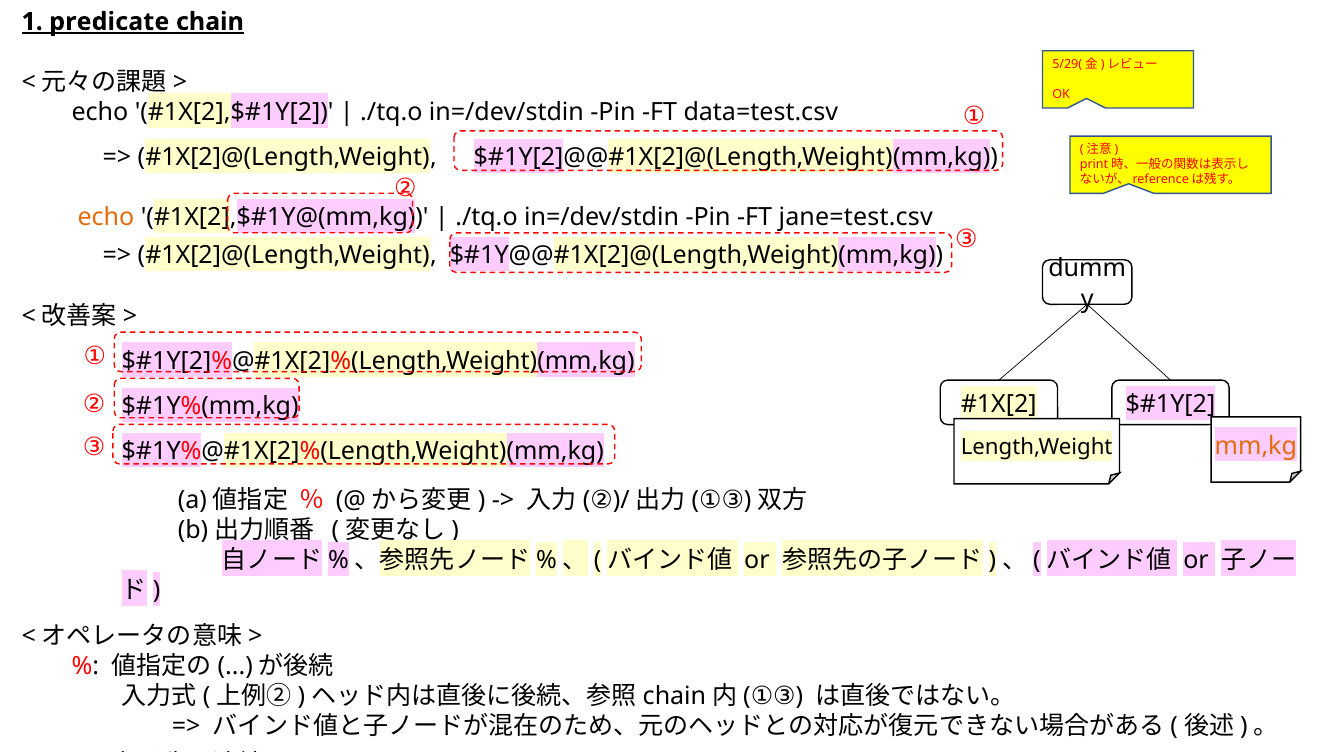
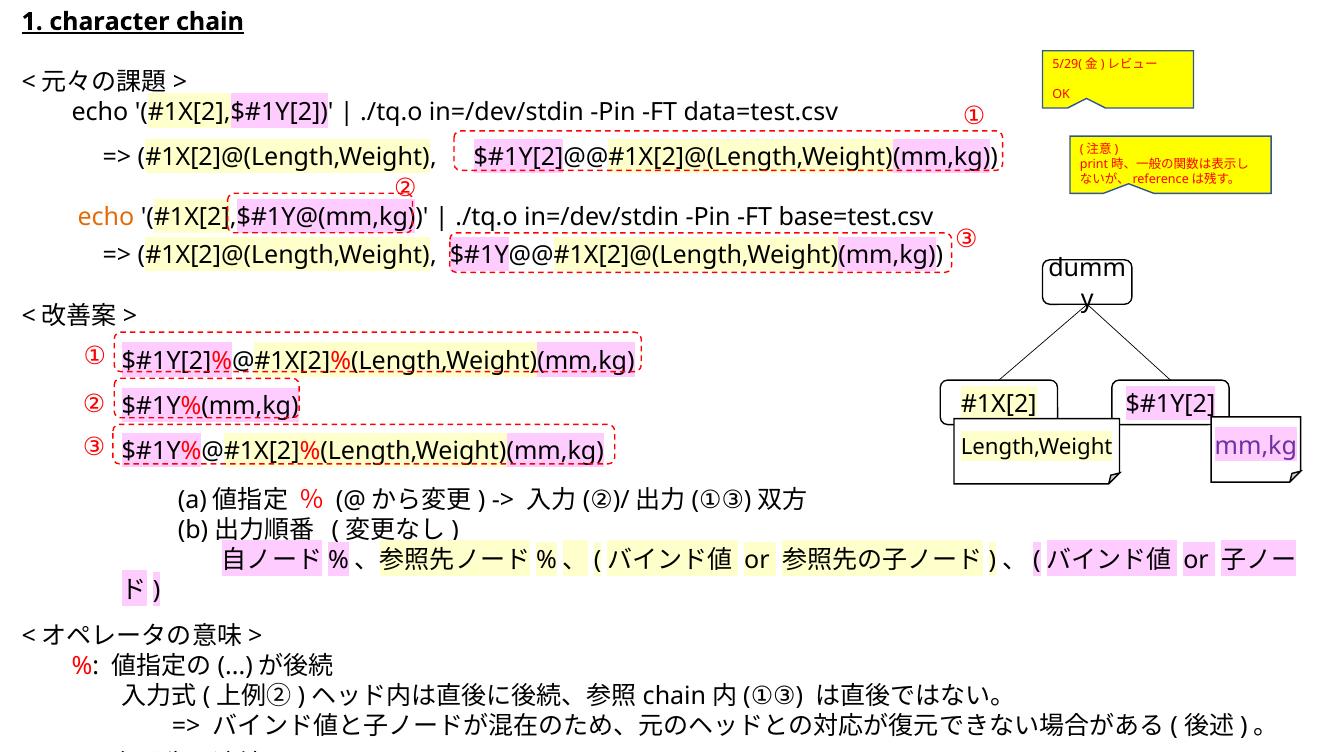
predicate: predicate -> character
jane=test.csv: jane=test.csv -> base=test.csv
mm,kg colour: orange -> purple
